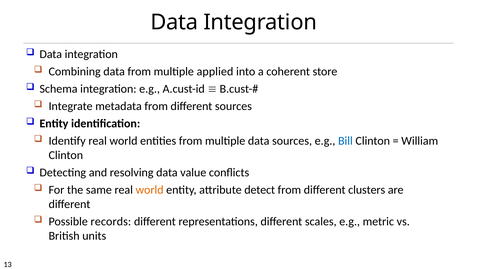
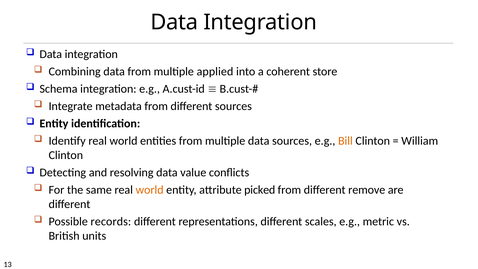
Bill colour: blue -> orange
detect: detect -> picked
clusters: clusters -> remove
